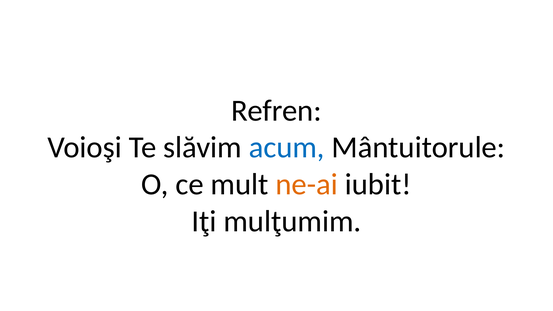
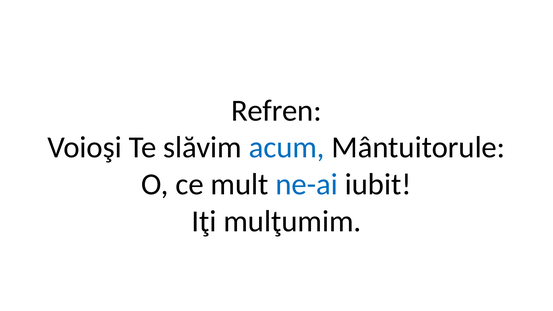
ne-ai colour: orange -> blue
